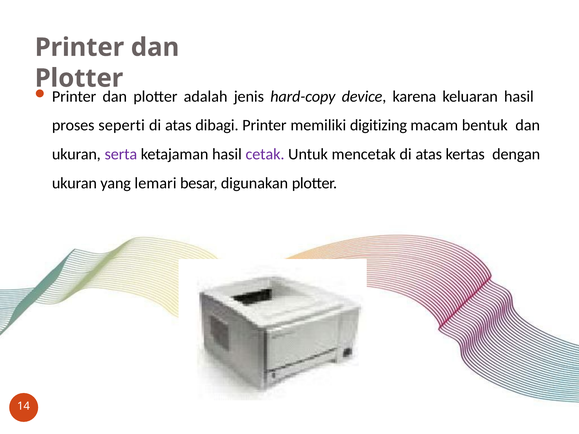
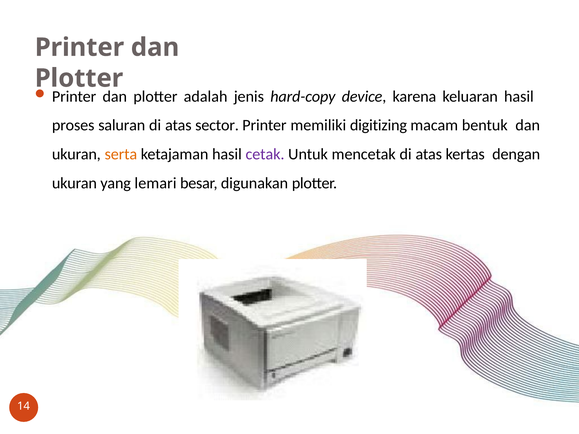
seperti: seperti -> saluran
dibagi: dibagi -> sector
serta colour: purple -> orange
